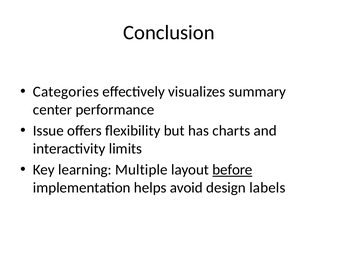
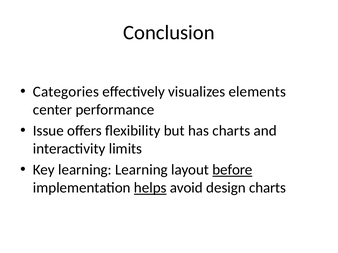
summary: summary -> elements
learning Multiple: Multiple -> Learning
helps underline: none -> present
design labels: labels -> charts
